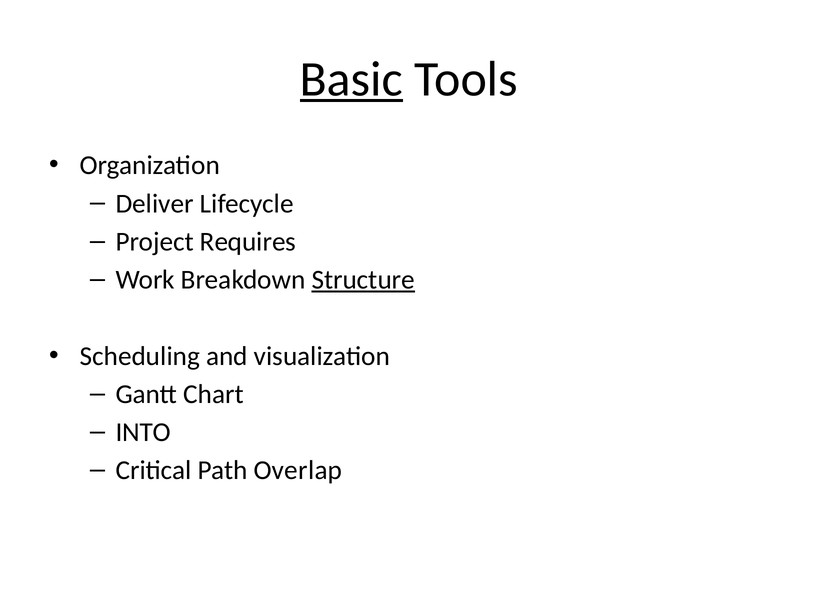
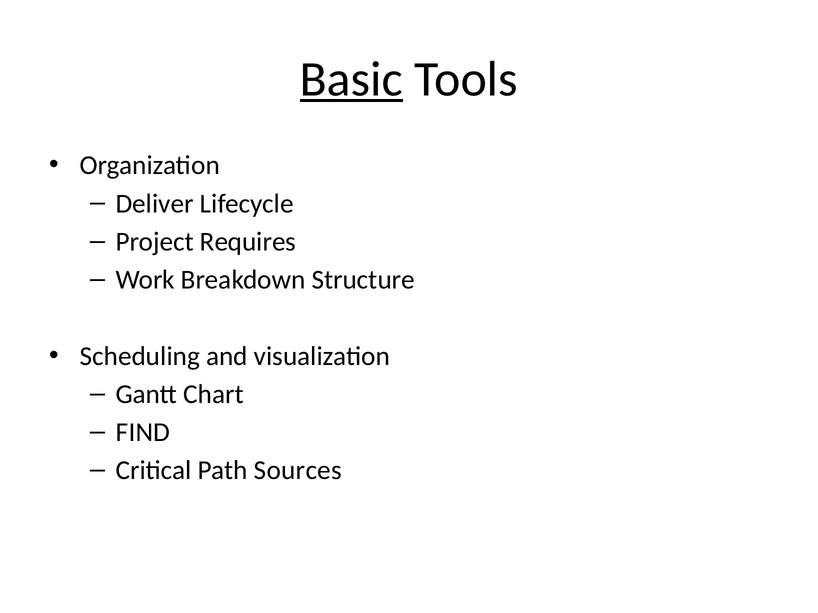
Structure underline: present -> none
INTO: INTO -> FIND
Overlap: Overlap -> Sources
